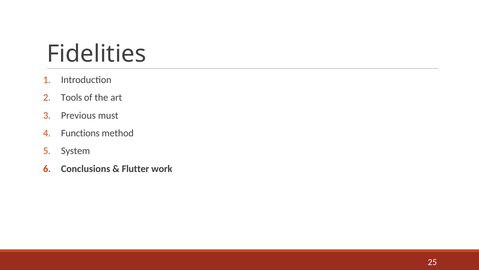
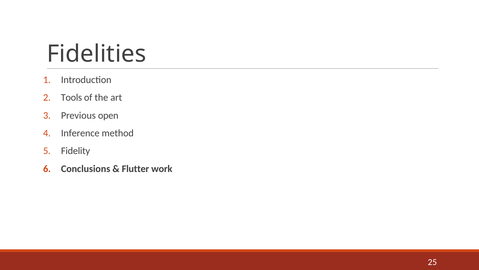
must: must -> open
Functions: Functions -> Inference
System: System -> Fidelity
